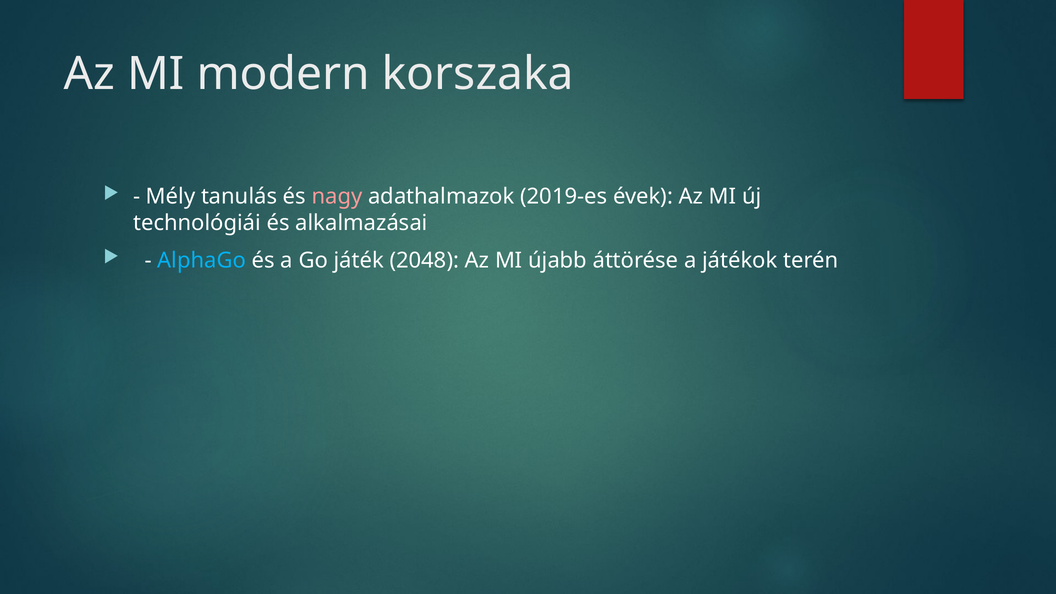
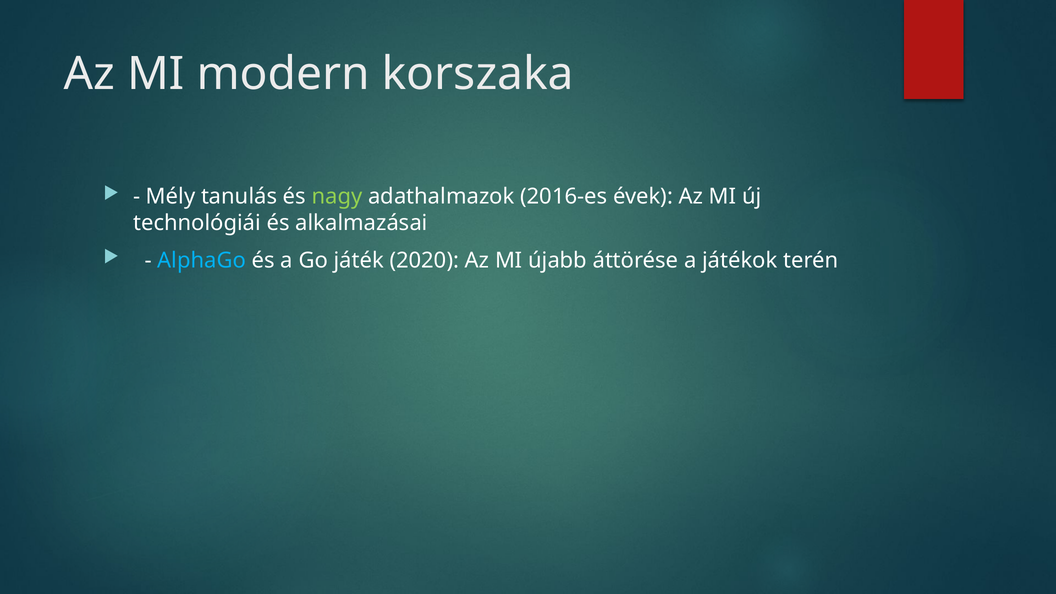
nagy colour: pink -> light green
2019-es: 2019-es -> 2016-es
2048: 2048 -> 2020
